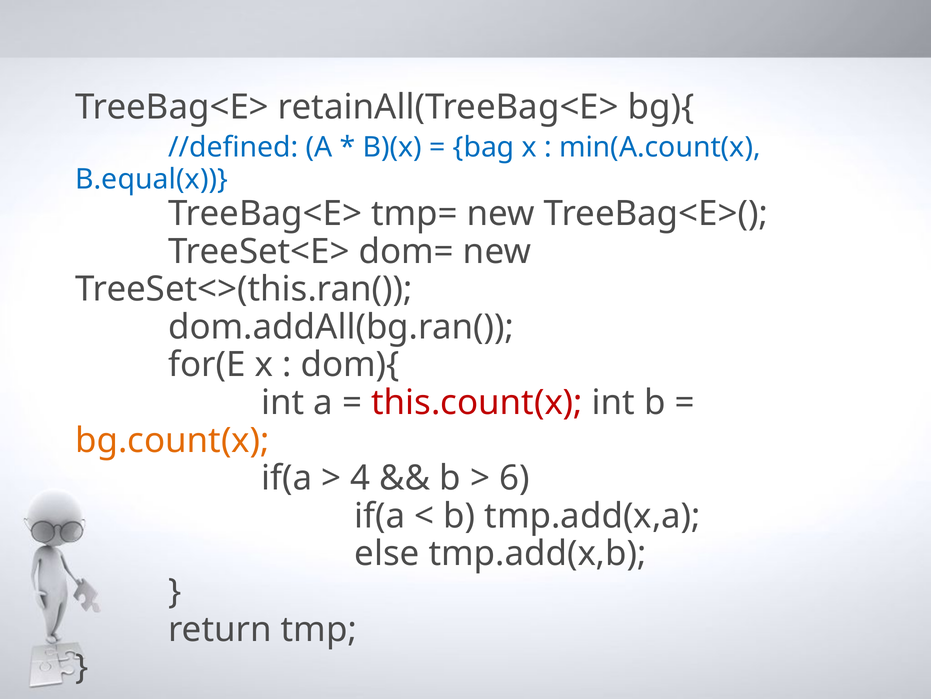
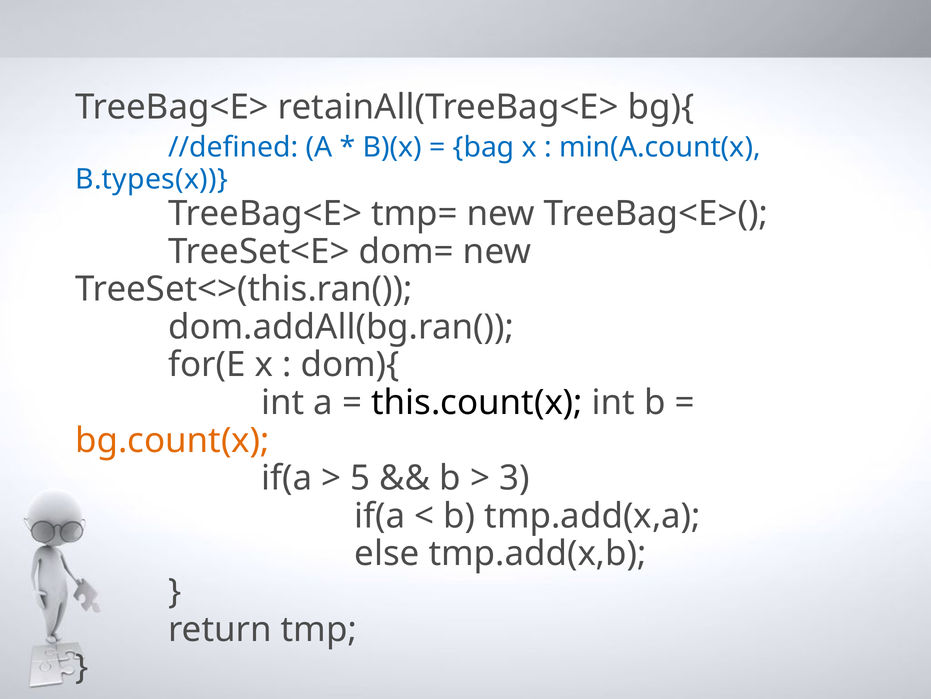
B.equal(x: B.equal(x -> B.types(x
this.count(x colour: red -> black
4: 4 -> 5
6: 6 -> 3
